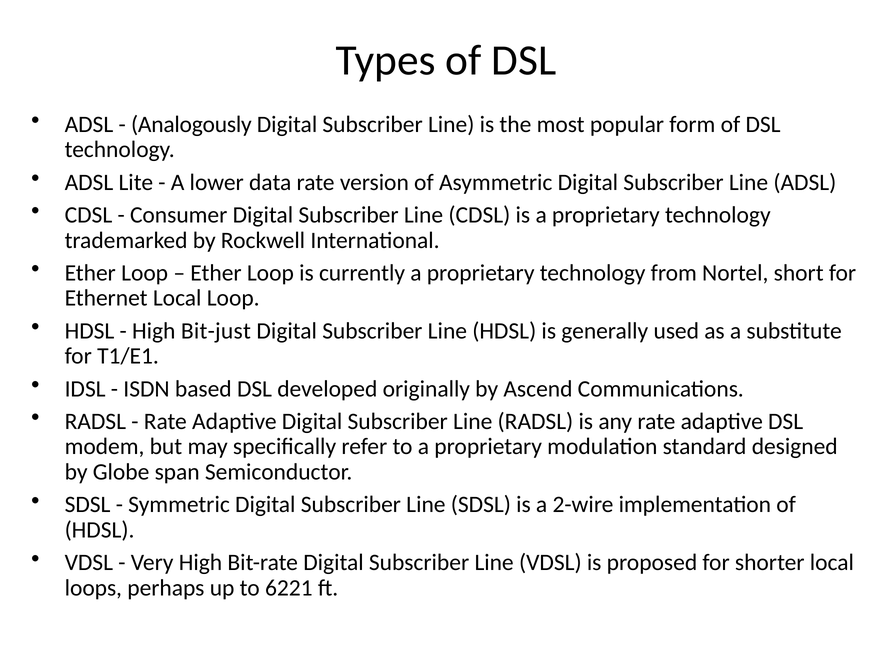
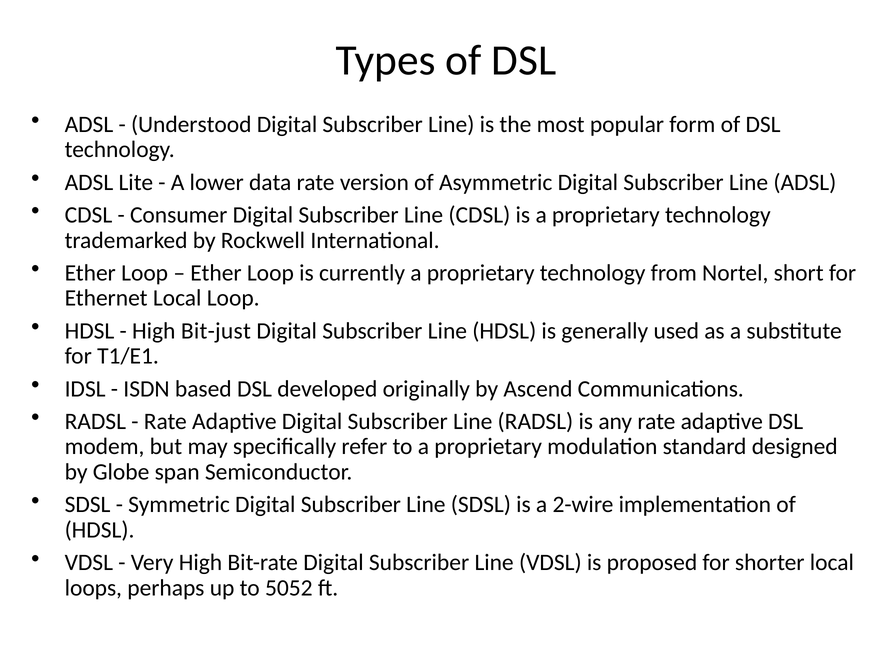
Analogously: Analogously -> Understood
6221: 6221 -> 5052
